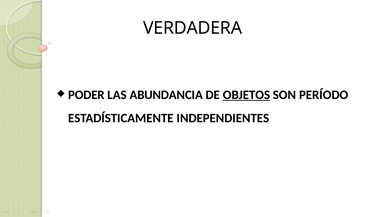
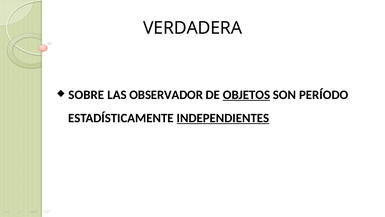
PODER: PODER -> SOBRE
ABUNDANCIA: ABUNDANCIA -> OBSERVADOR
INDEPENDIENTES underline: none -> present
